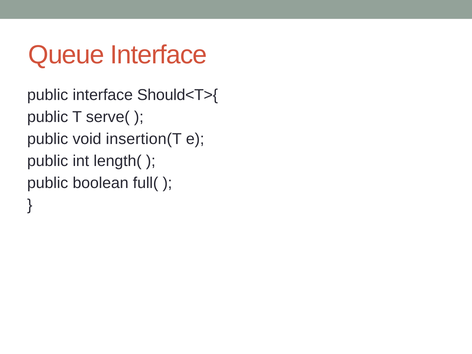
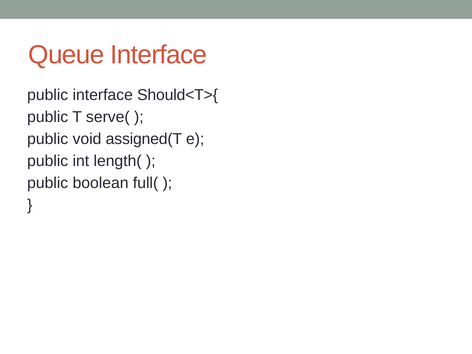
insertion(T: insertion(T -> assigned(T
